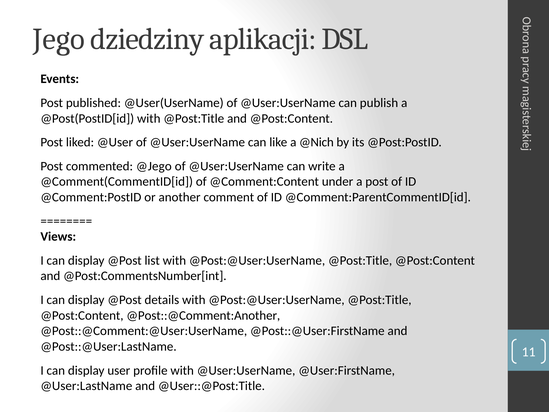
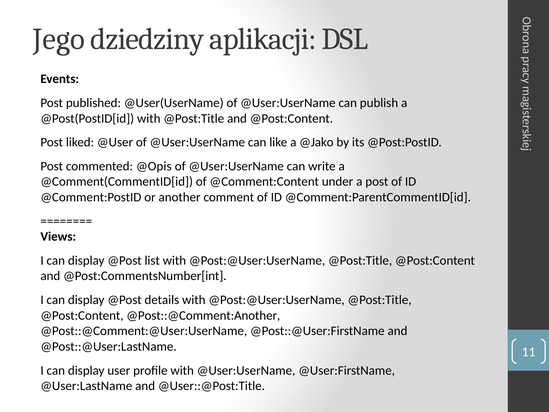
@Nich: @Nich -> @Jako
@Jego: @Jego -> @Opis
